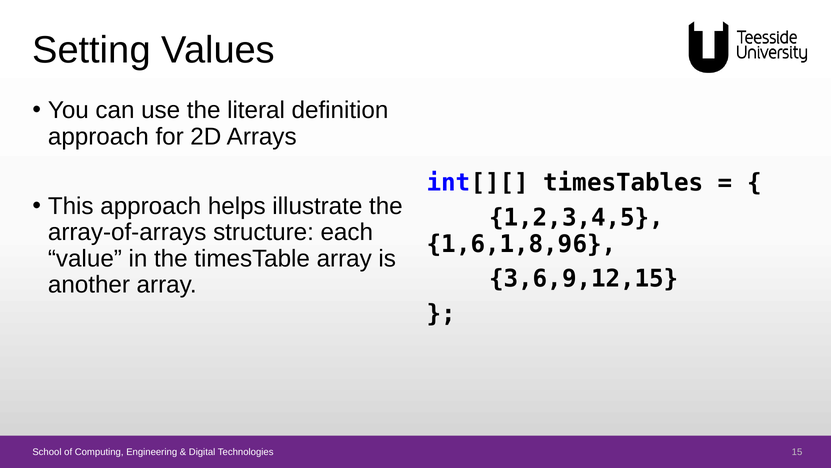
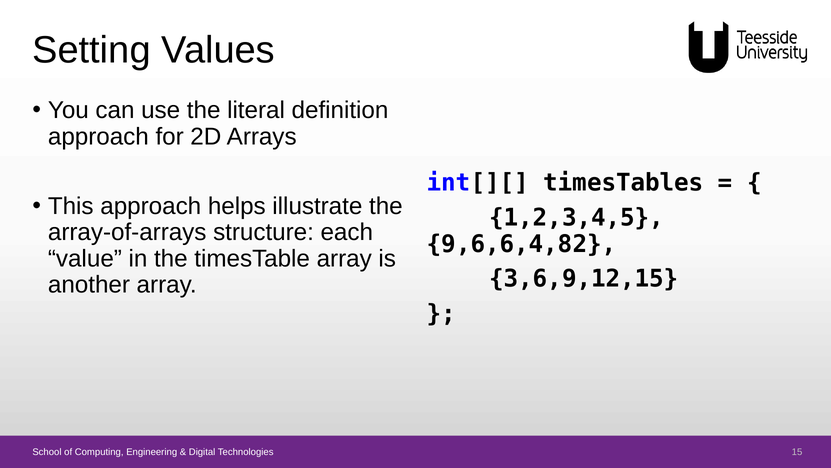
1,6,1,8,96: 1,6,1,8,96 -> 9,6,6,4,82
